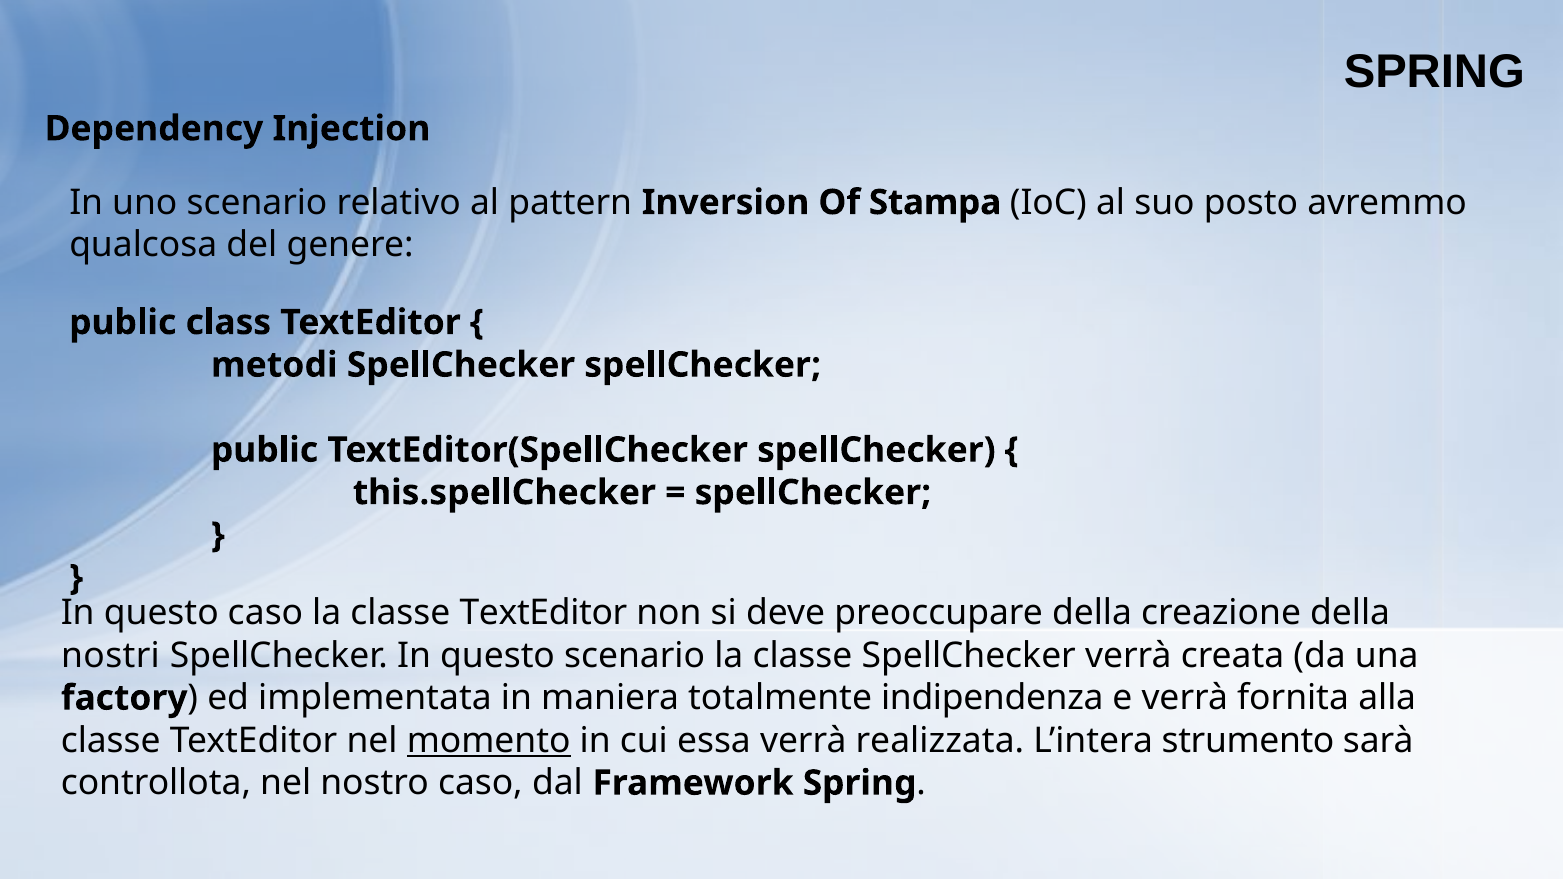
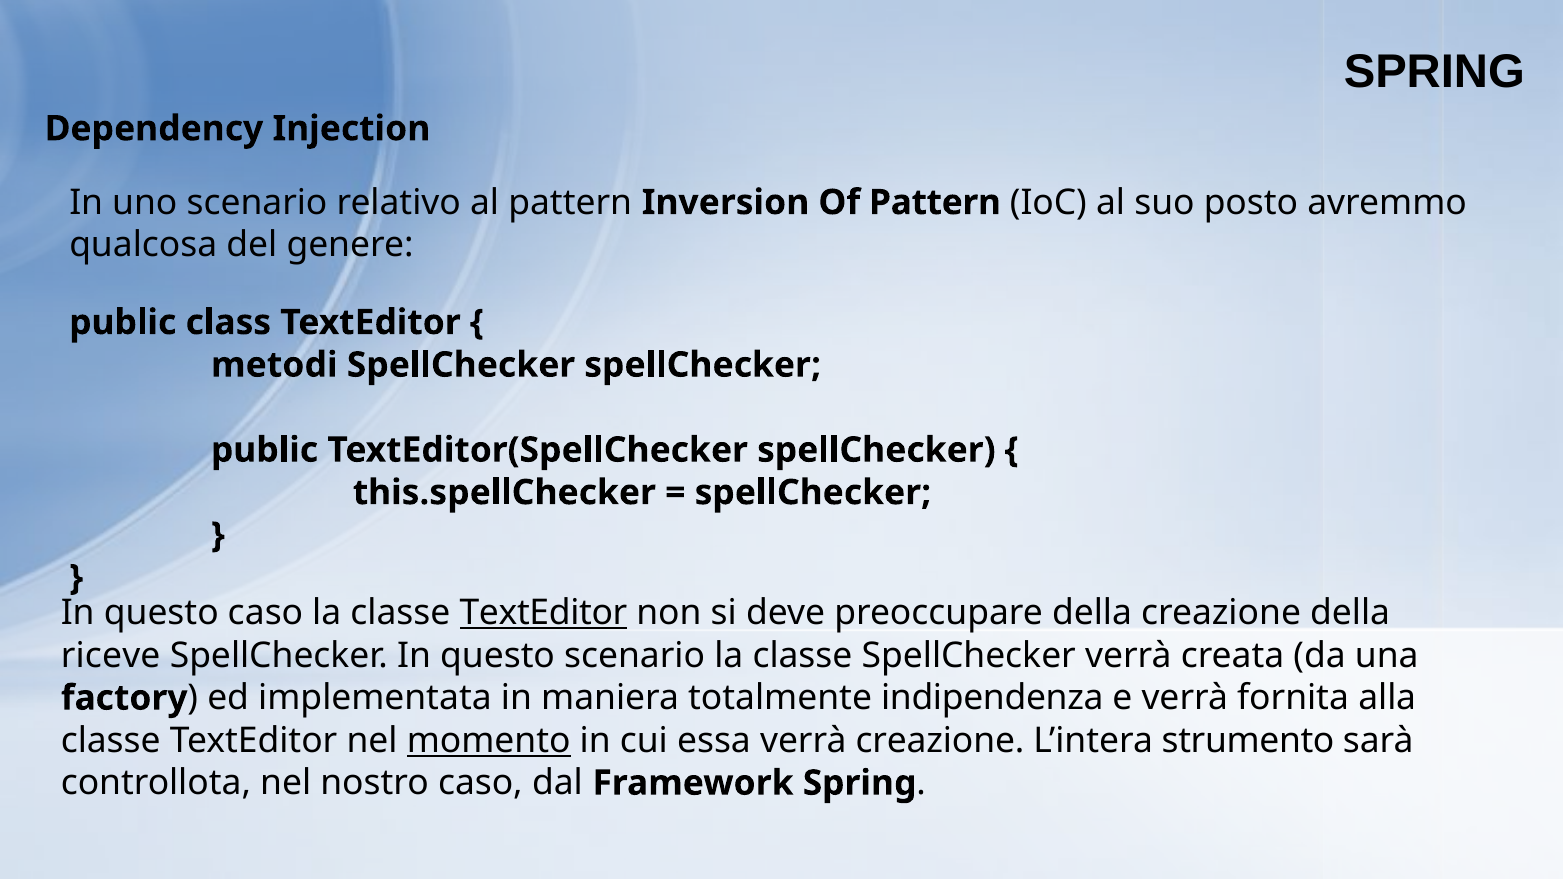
Of Stampa: Stampa -> Pattern
TextEditor at (543, 613) underline: none -> present
nostri: nostri -> riceve
verrà realizzata: realizzata -> creazione
